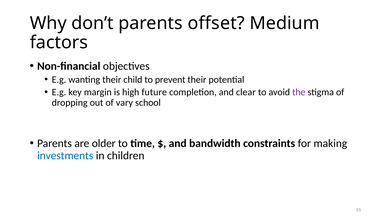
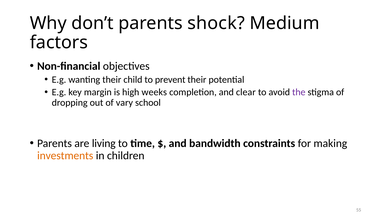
offset: offset -> shock
future: future -> weeks
older: older -> living
investments colour: blue -> orange
